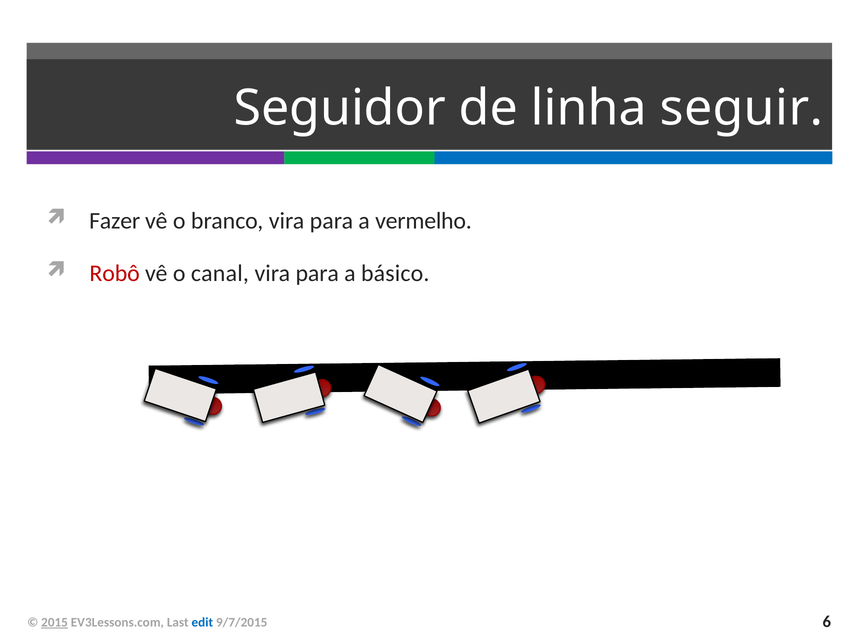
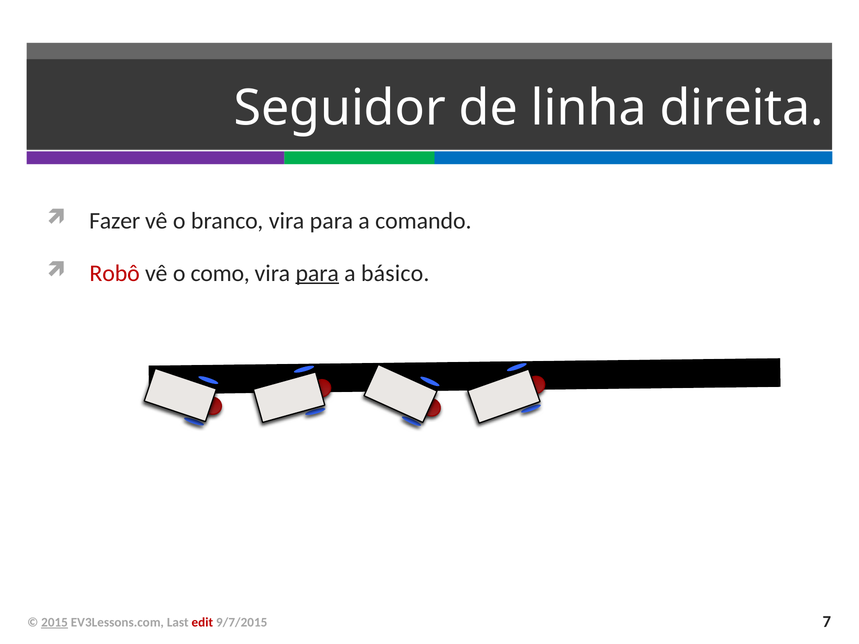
seguir: seguir -> direita
vermelho: vermelho -> comando
canal: canal -> como
para at (317, 273) underline: none -> present
edit colour: blue -> red
6: 6 -> 7
